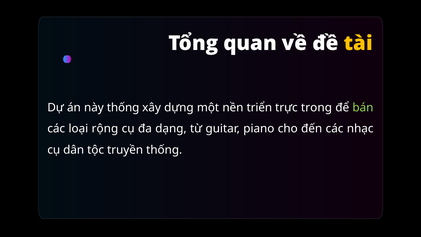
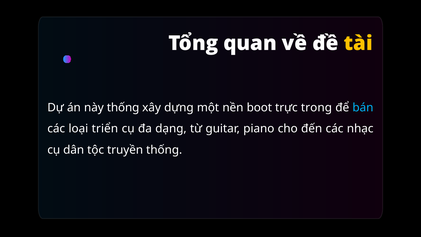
triển: triển -> boot
bán colour: light green -> light blue
rộng: rộng -> triển
